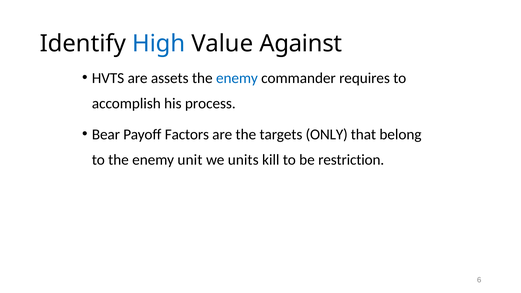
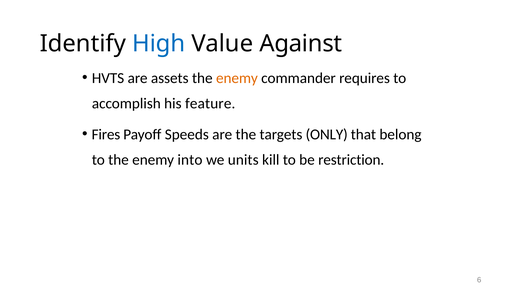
enemy at (237, 78) colour: blue -> orange
process: process -> feature
Bear: Bear -> Fires
Factors: Factors -> Speeds
unit: unit -> into
